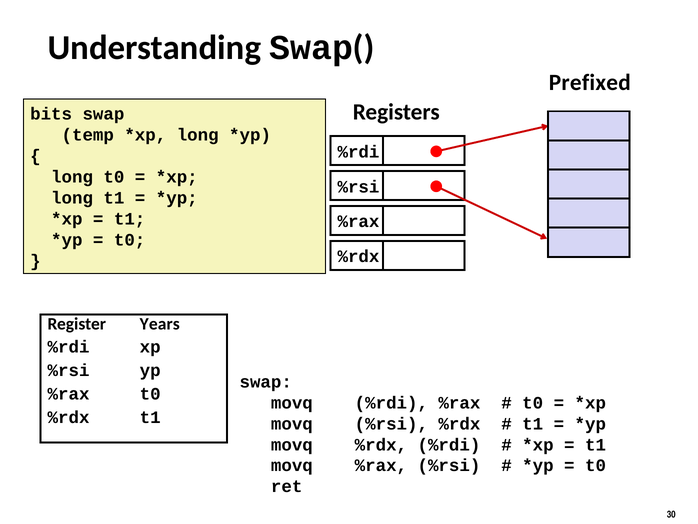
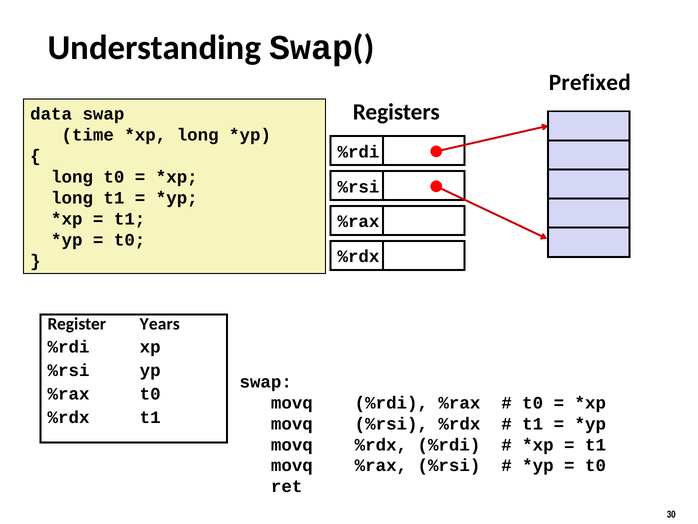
bits: bits -> data
temp: temp -> time
